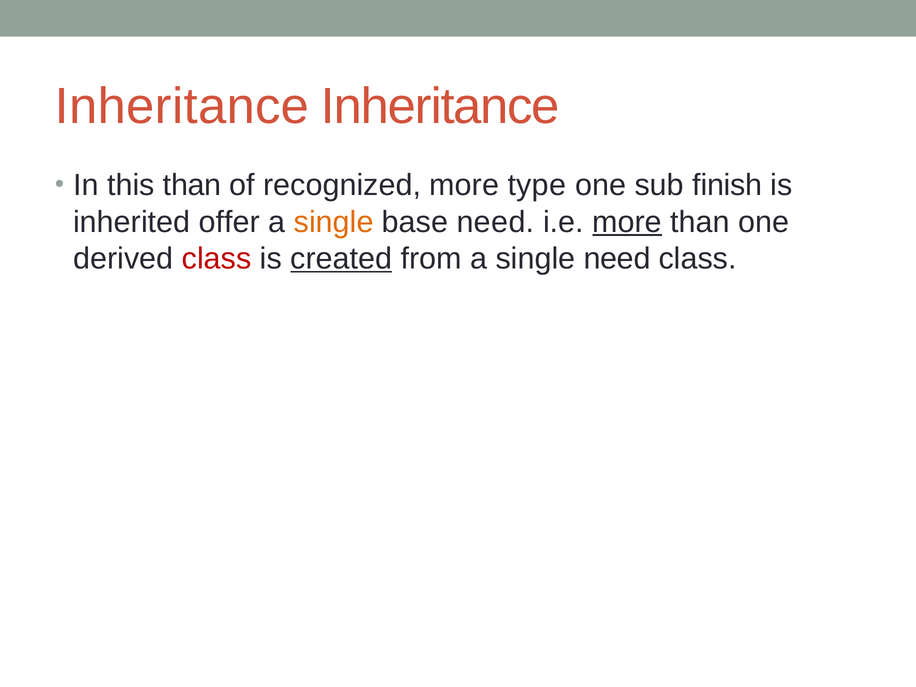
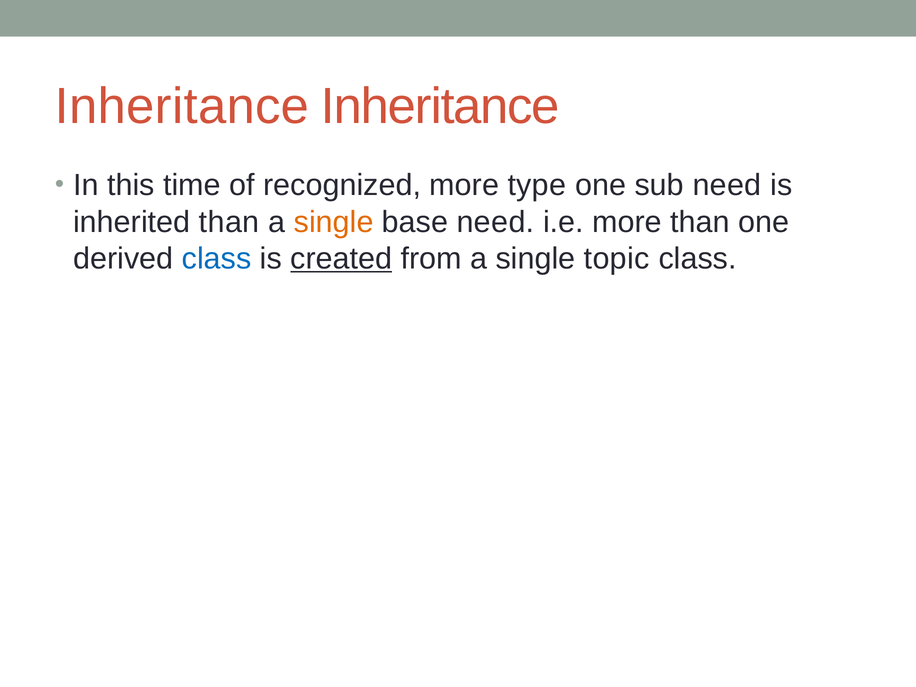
this than: than -> time
sub finish: finish -> need
inherited offer: offer -> than
more at (627, 222) underline: present -> none
class at (217, 259) colour: red -> blue
single need: need -> topic
